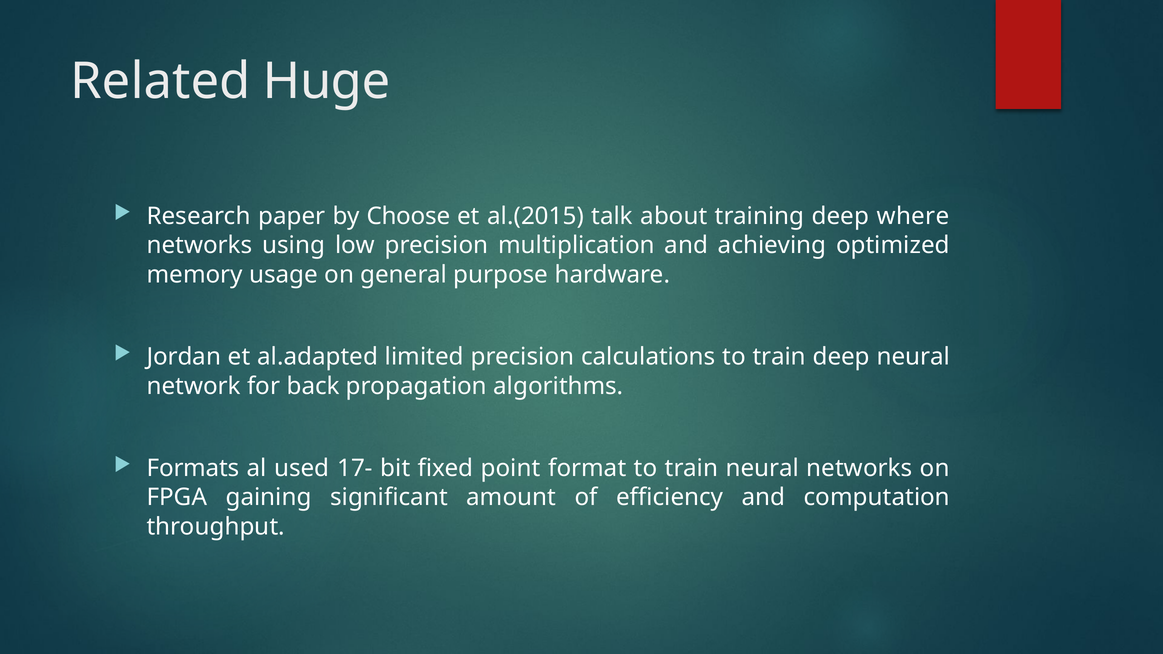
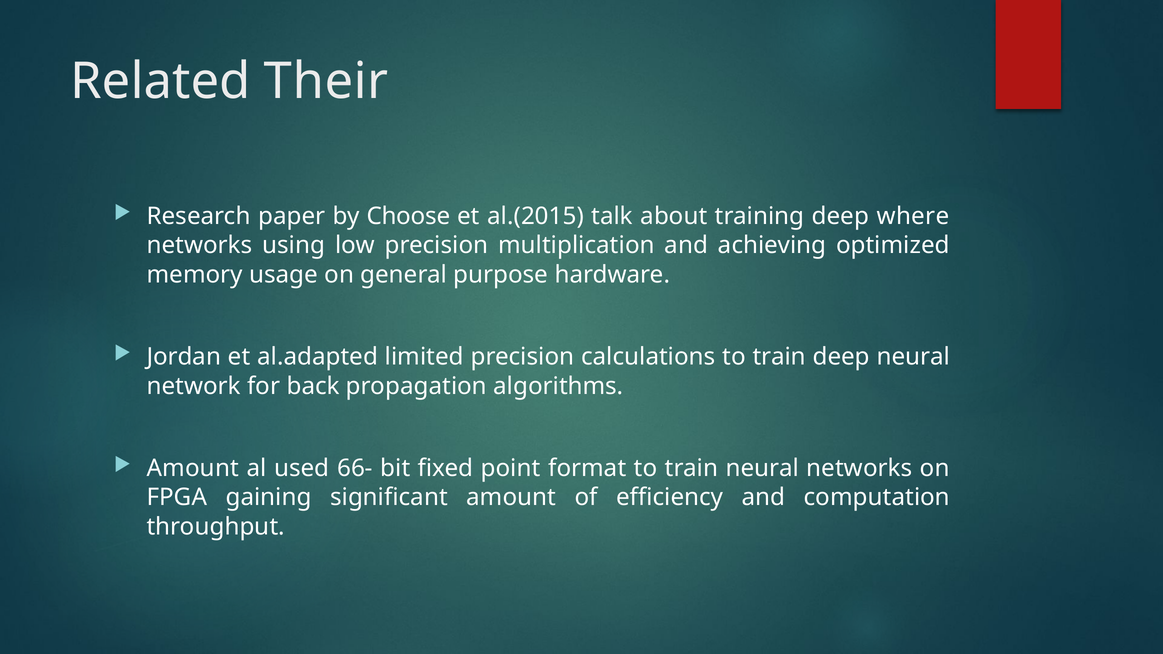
Huge: Huge -> Their
Formats at (193, 469): Formats -> Amount
17-: 17- -> 66-
